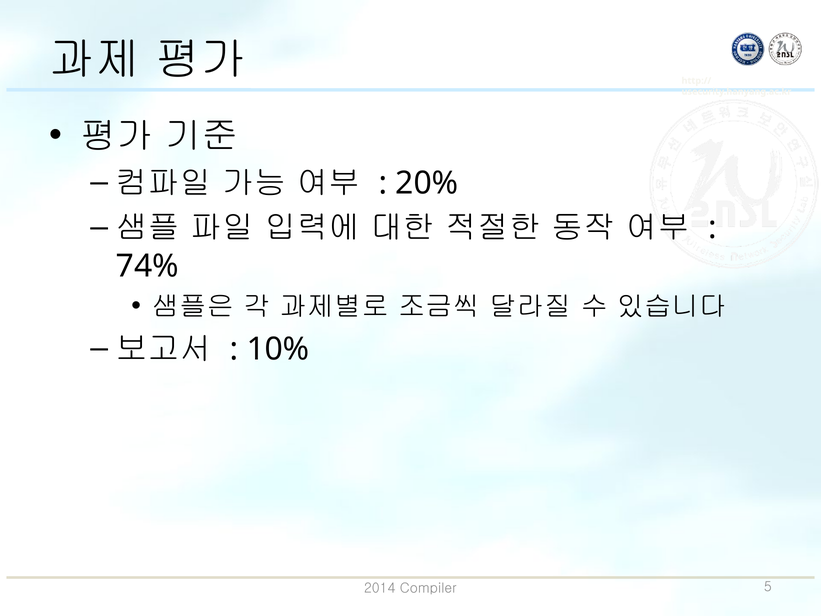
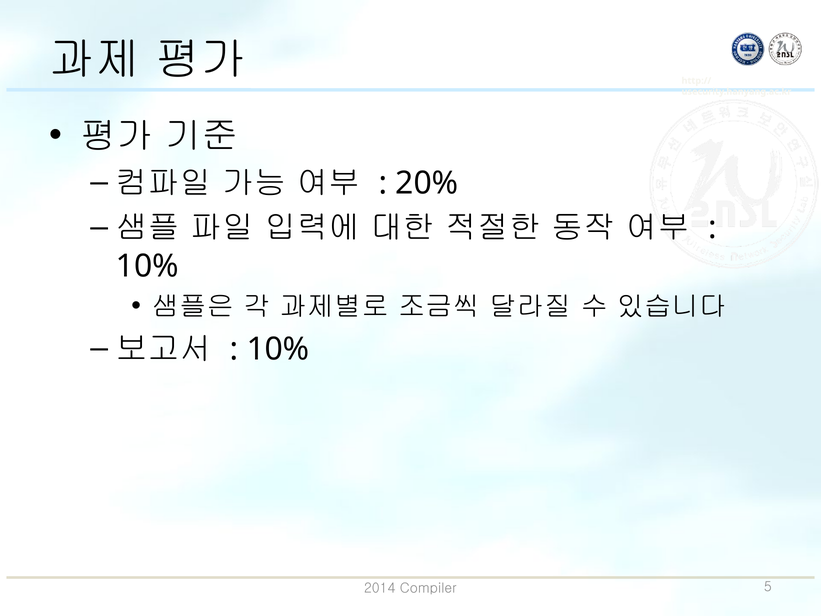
74% at (147, 266): 74% -> 10%
